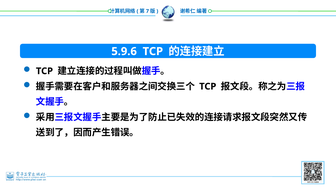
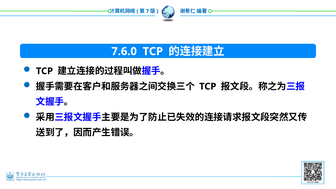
5.9.6: 5.9.6 -> 7.6.0
